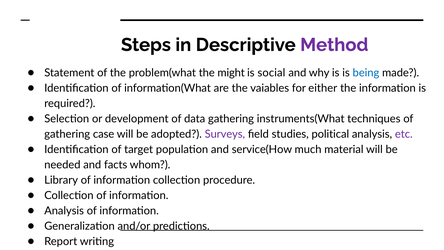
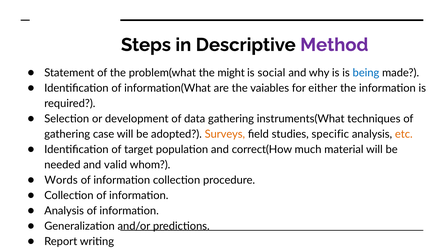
Surveys colour: purple -> orange
political: political -> specific
etc colour: purple -> orange
service(How: service(How -> correct(How
facts: facts -> valid
Library: Library -> Words
